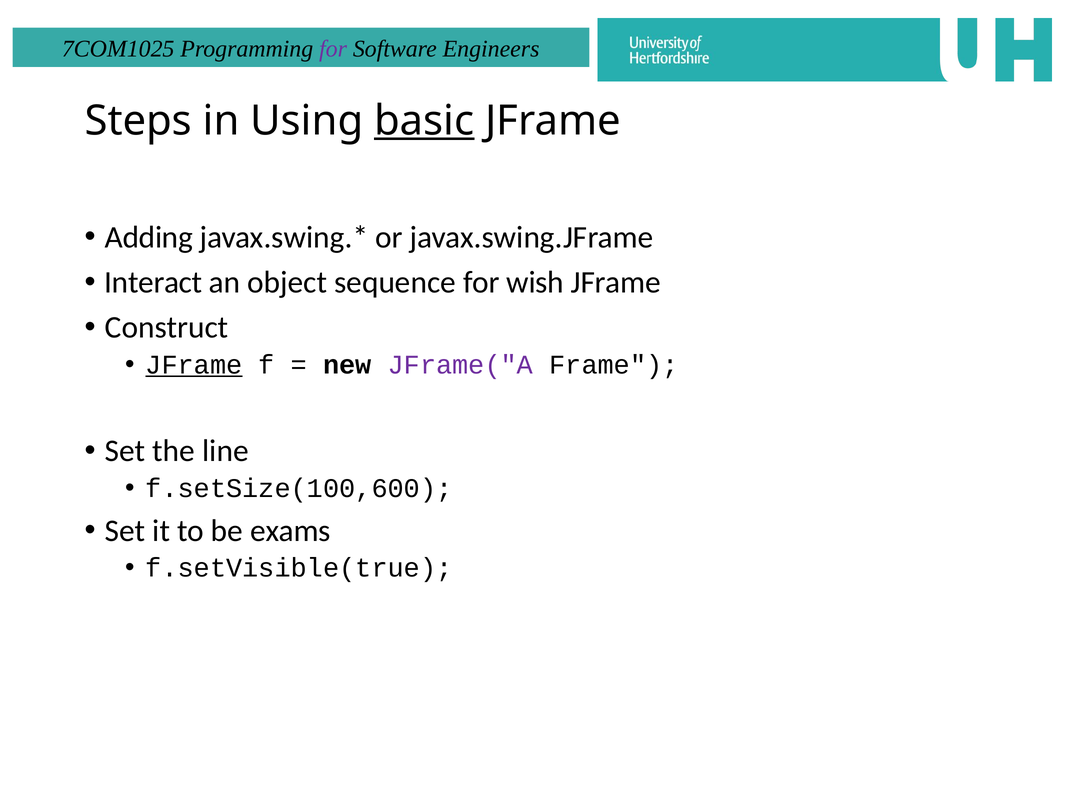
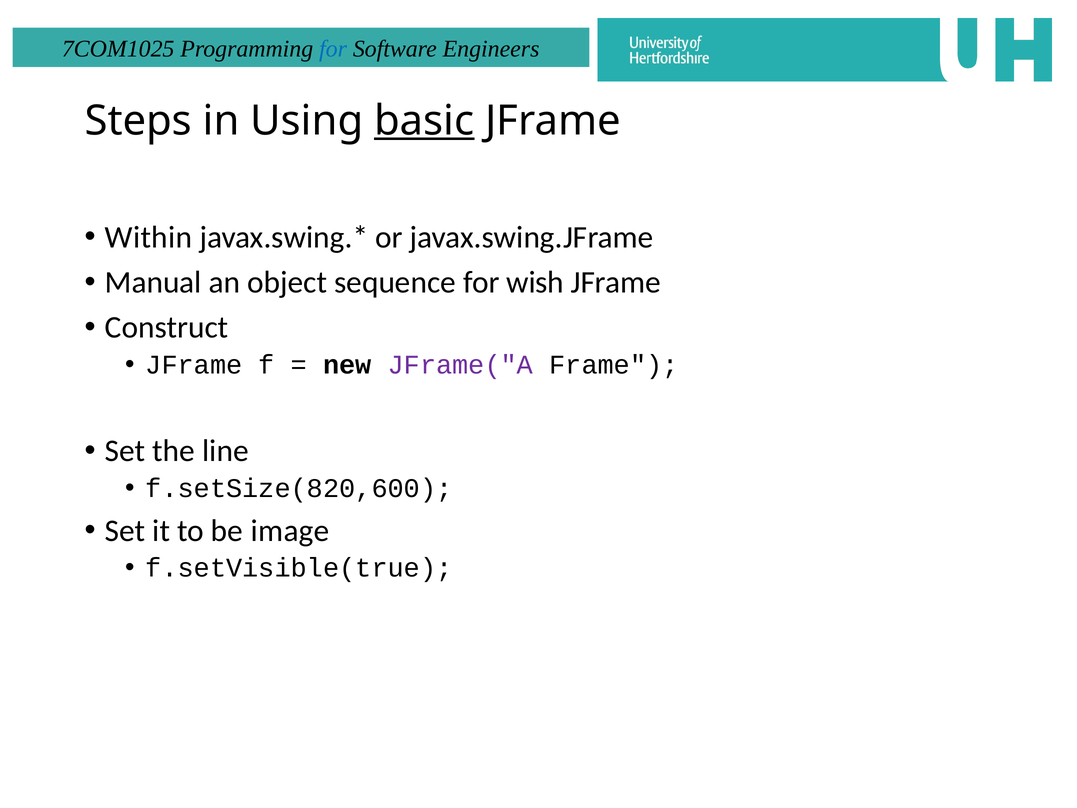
for at (333, 49) colour: purple -> blue
Adding: Adding -> Within
Interact: Interact -> Manual
JFrame at (194, 365) underline: present -> none
f.setSize(100,600: f.setSize(100,600 -> f.setSize(820,600
exams: exams -> image
